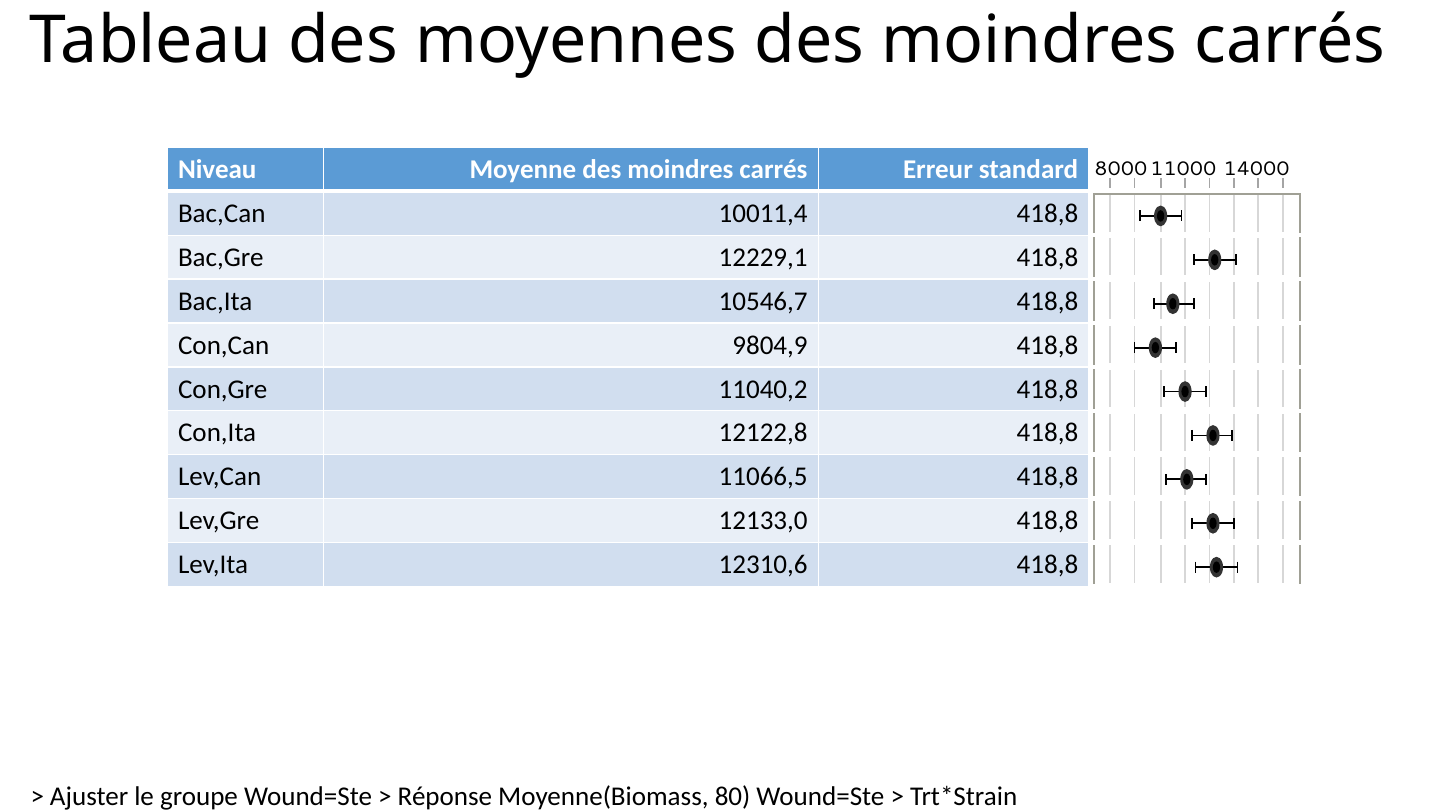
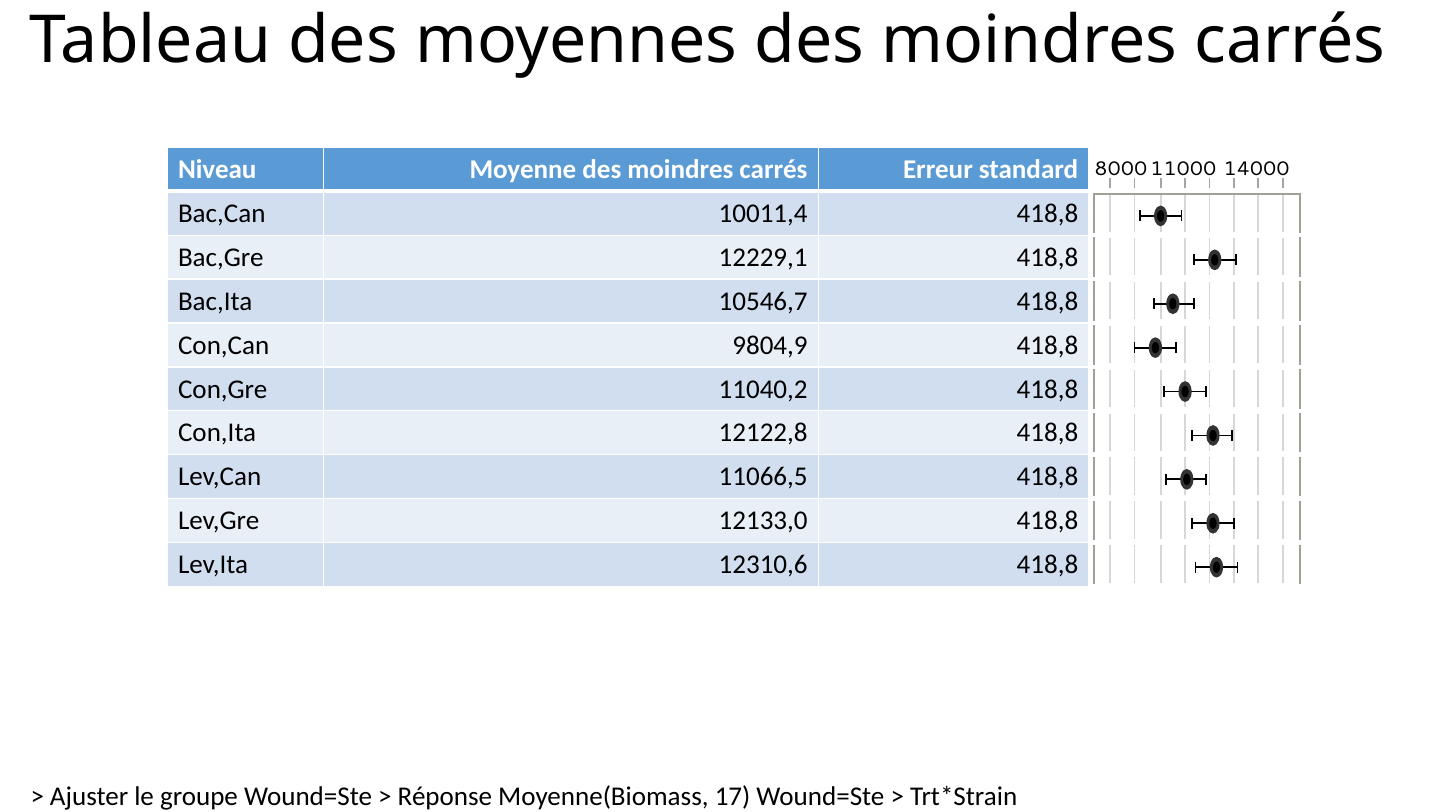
80: 80 -> 17
